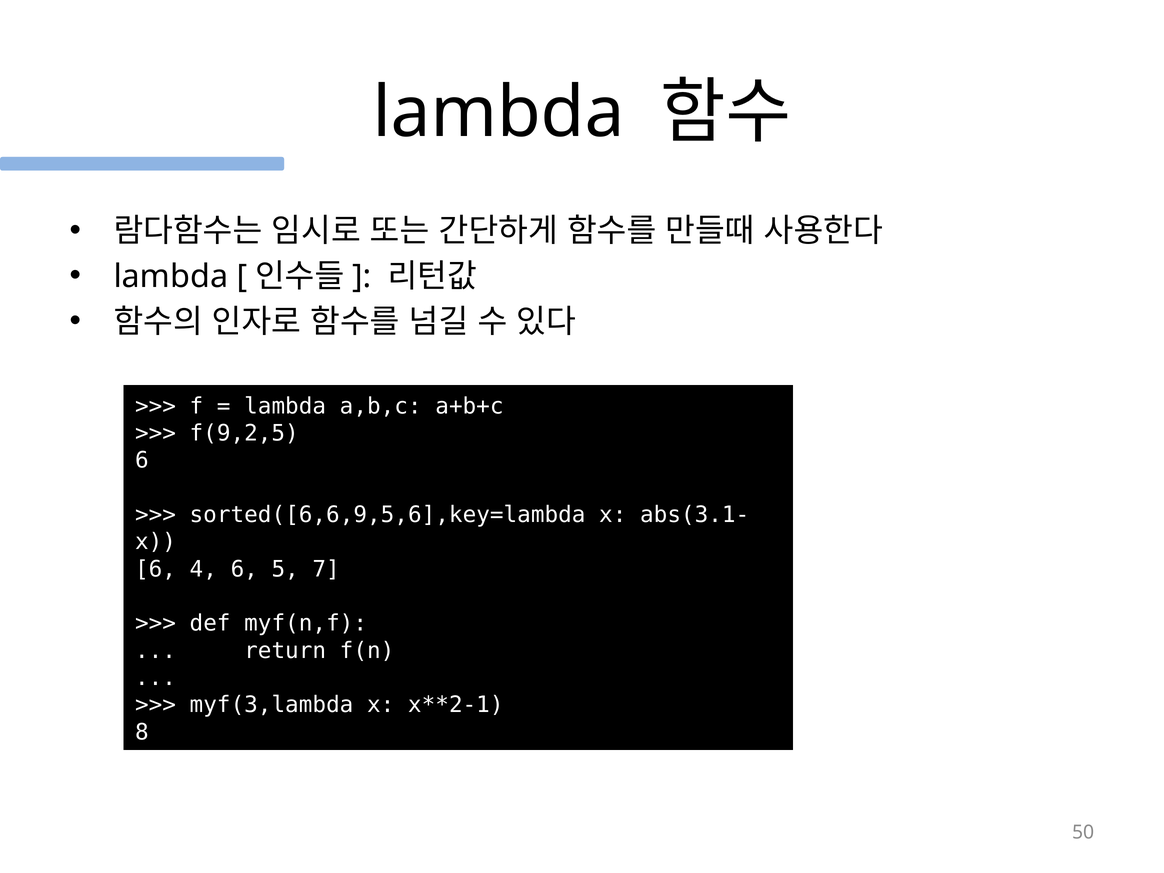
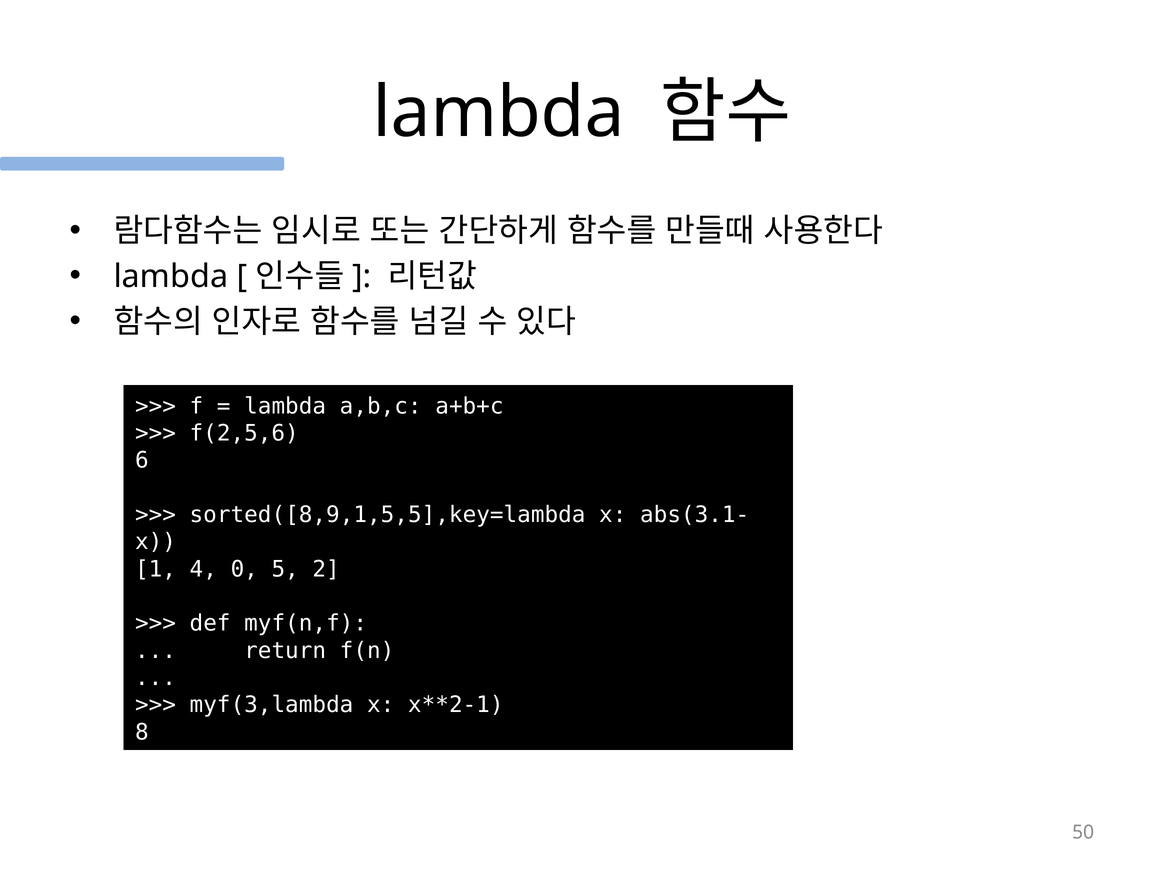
f(9,2,5: f(9,2,5 -> f(2,5,6
sorted([6,6,9,5,6],key=lambda: sorted([6,6,9,5,6],key=lambda -> sorted([8,9,1,5,5],key=lambda
6 at (156, 569): 6 -> 1
4 6: 6 -> 0
7: 7 -> 2
